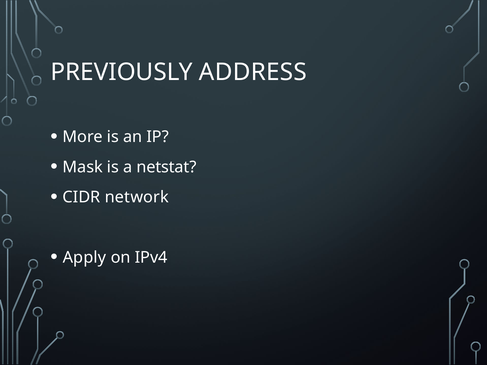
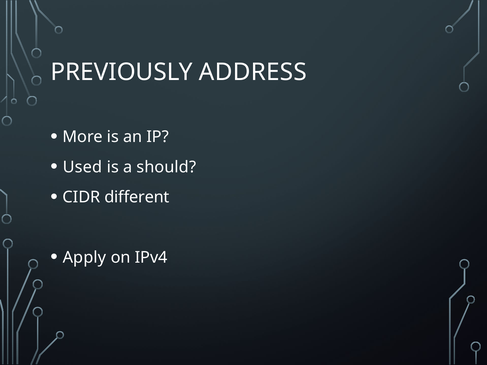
Mask: Mask -> Used
netstat: netstat -> should
network: network -> different
